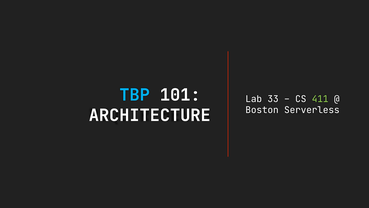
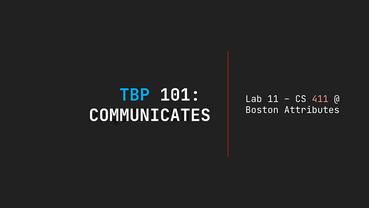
33: 33 -> 11
411 colour: light green -> pink
Serverless: Serverless -> Attributes
ARCHITECTURE: ARCHITECTURE -> COMMUNICATES
